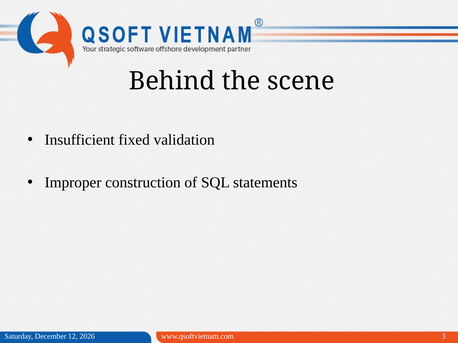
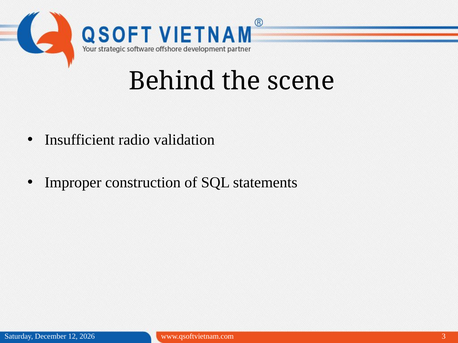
fixed: fixed -> radio
